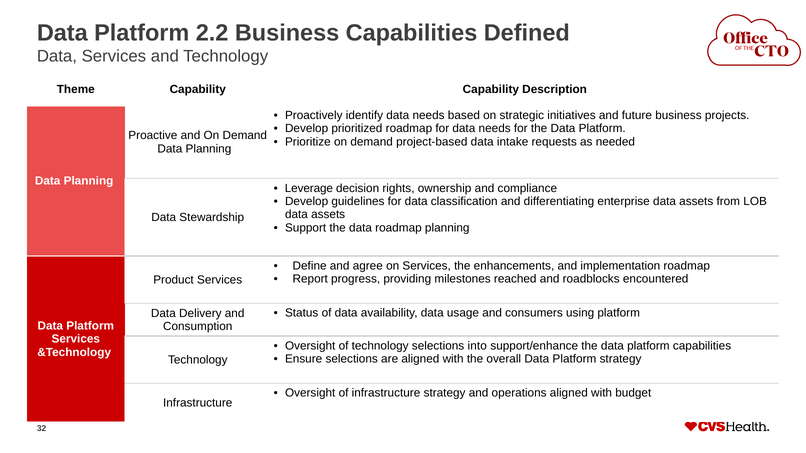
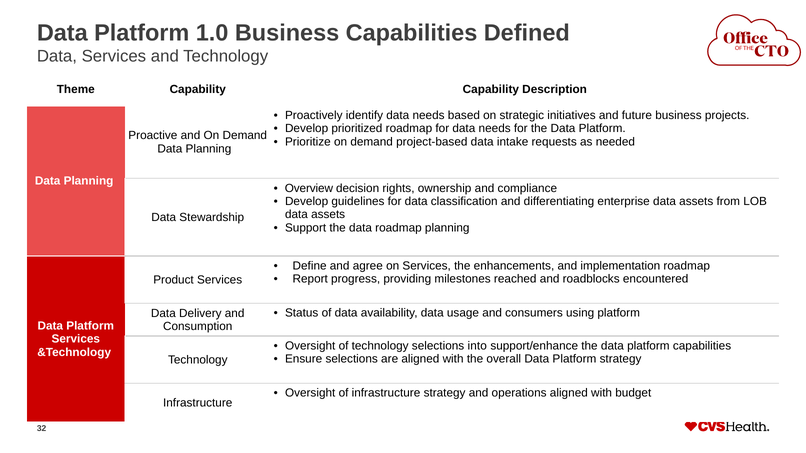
2.2: 2.2 -> 1.0
Leverage: Leverage -> Overview
